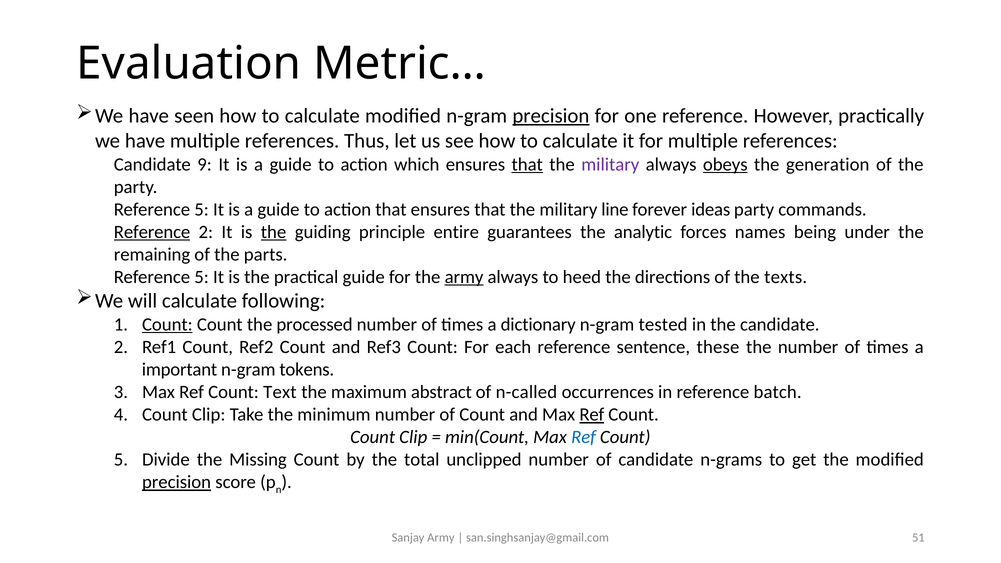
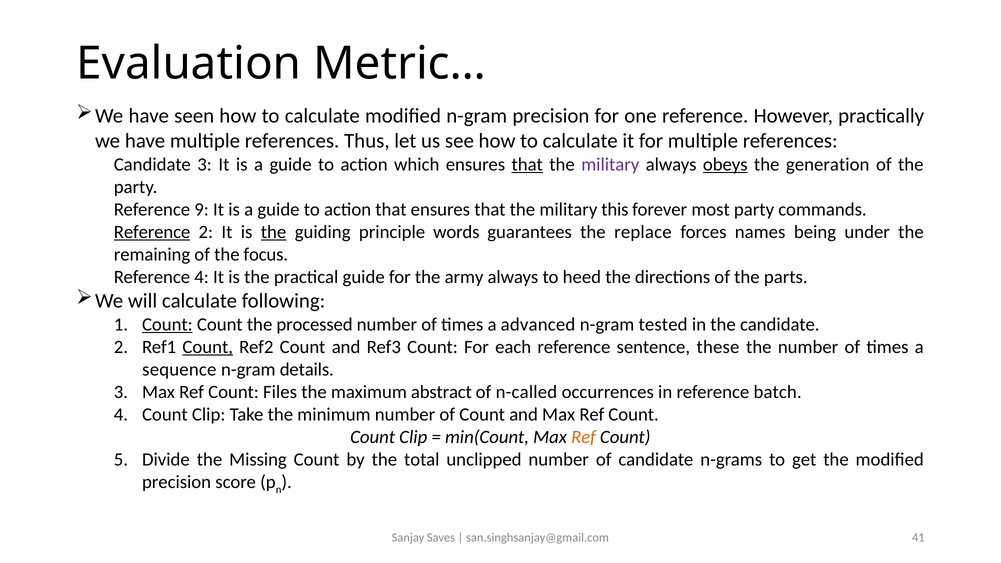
precision at (551, 116) underline: present -> none
Candidate 9: 9 -> 3
5 at (202, 209): 5 -> 9
line: line -> this
ideas: ideas -> most
entire: entire -> words
analytic: analytic -> replace
parts: parts -> focus
5 at (202, 277): 5 -> 4
army at (464, 277) underline: present -> none
texts: texts -> parts
dictionary: dictionary -> advanced
Count at (208, 347) underline: none -> present
important: important -> sequence
tokens: tokens -> details
Text: Text -> Files
Ref at (592, 415) underline: present -> none
Ref at (584, 437) colour: blue -> orange
precision at (177, 482) underline: present -> none
Sanjay Army: Army -> Saves
51: 51 -> 41
